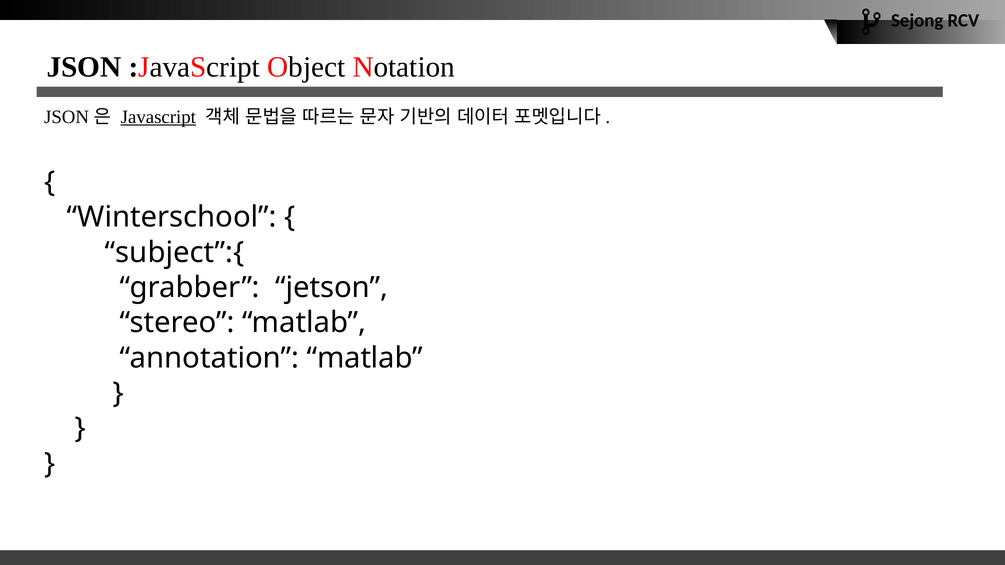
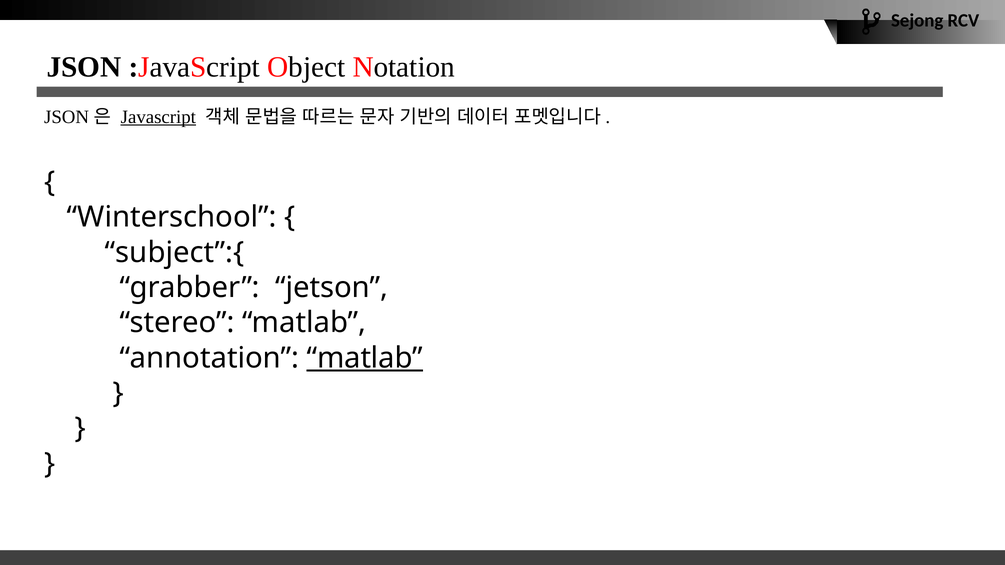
matlab at (365, 358) underline: none -> present
